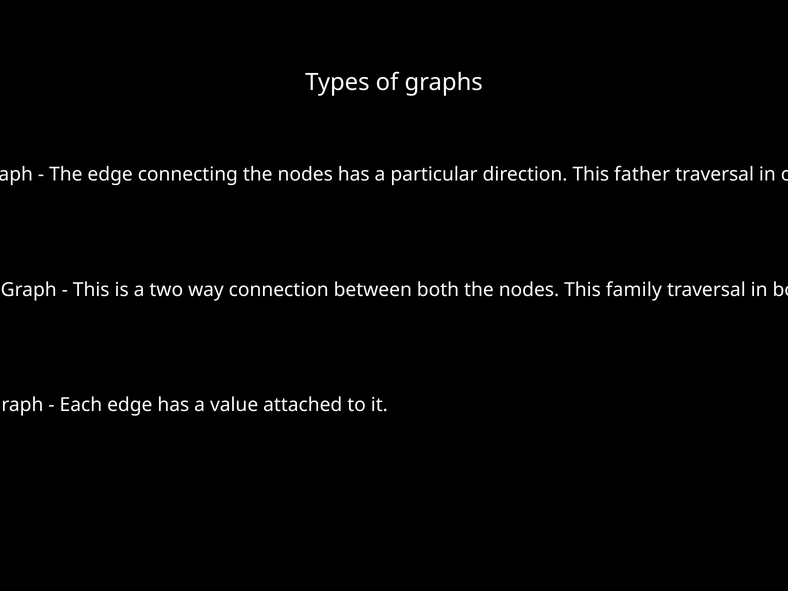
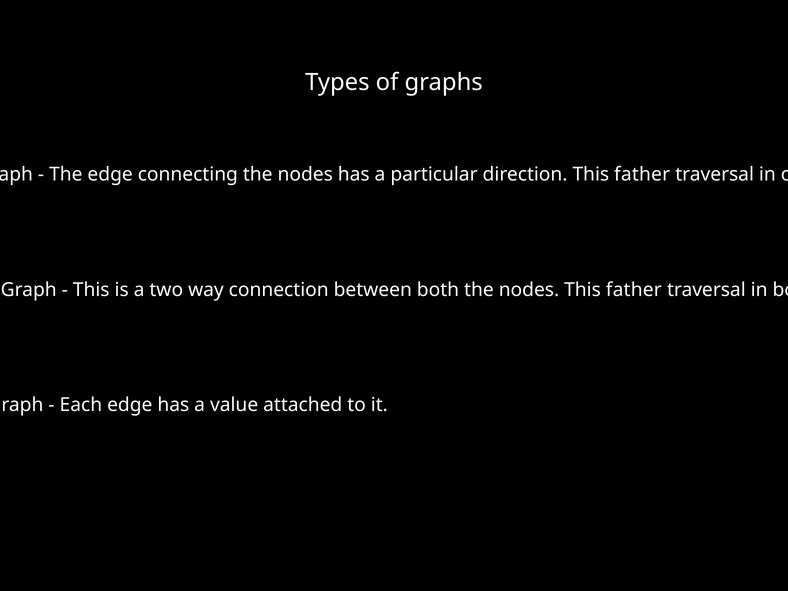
nodes This family: family -> father
